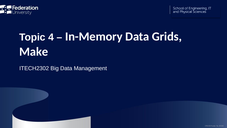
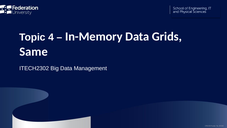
Make: Make -> Same
